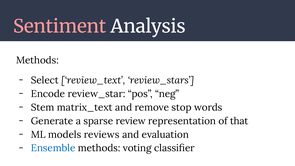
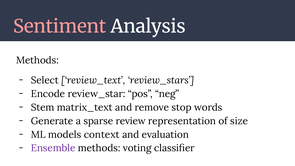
that: that -> size
reviews: reviews -> context
Ensemble colour: blue -> purple
